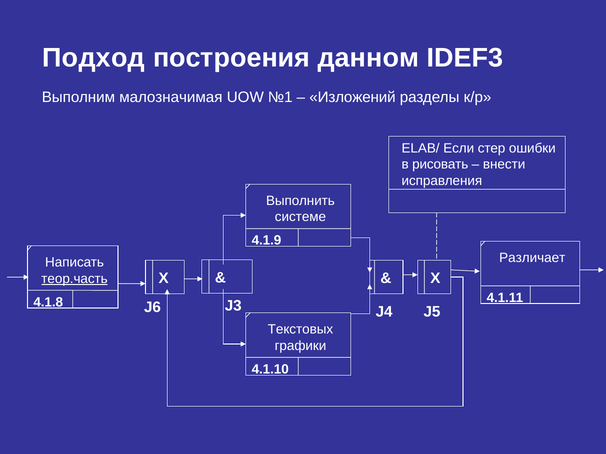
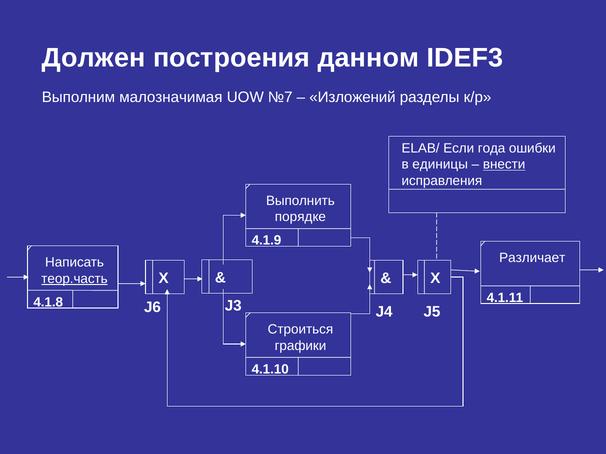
Подход: Подход -> Должен
№1: №1 -> №7
стер: стер -> года
рисовать: рисовать -> единицы
внести underline: none -> present
системе: системе -> порядке
Текстовых: Текстовых -> Строиться
